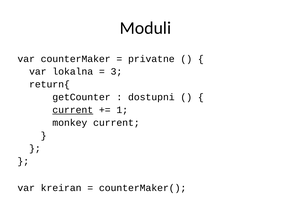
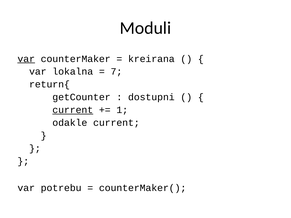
var at (26, 59) underline: none -> present
privatne: privatne -> kreirana
3: 3 -> 7
monkey: monkey -> odakle
kreiran: kreiran -> potrebu
